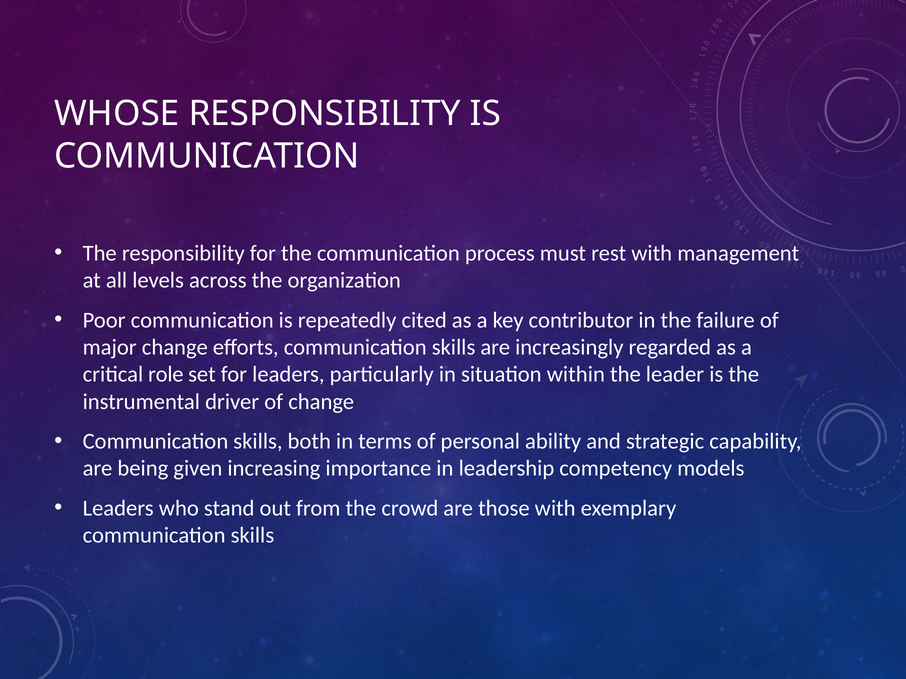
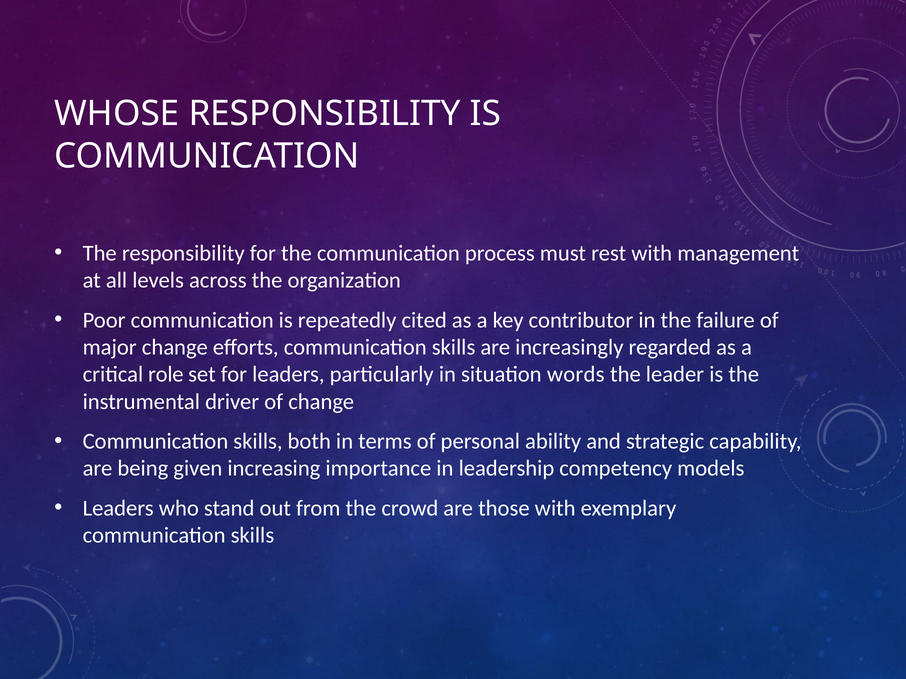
within: within -> words
